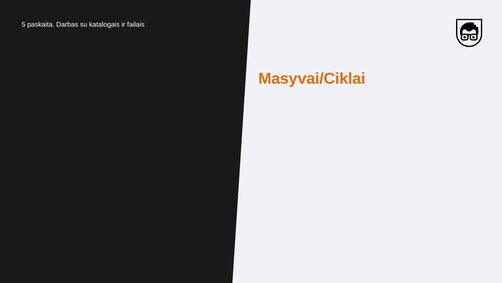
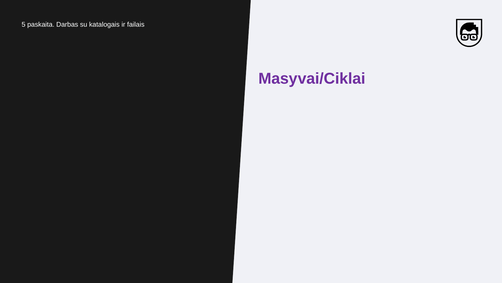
Masyvai/Ciklai colour: orange -> purple
